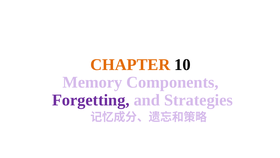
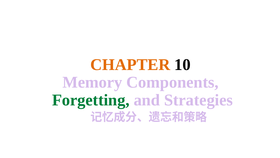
Forgetting colour: purple -> green
